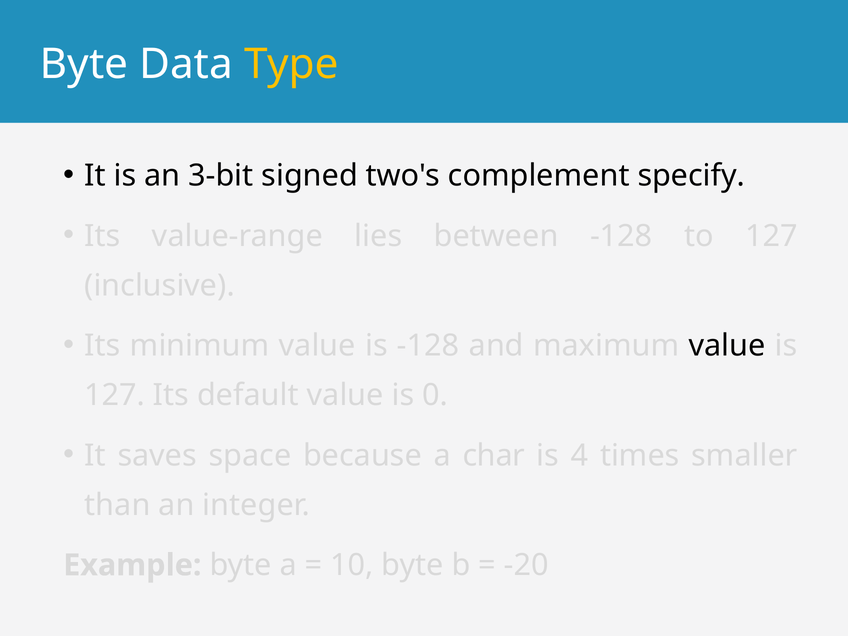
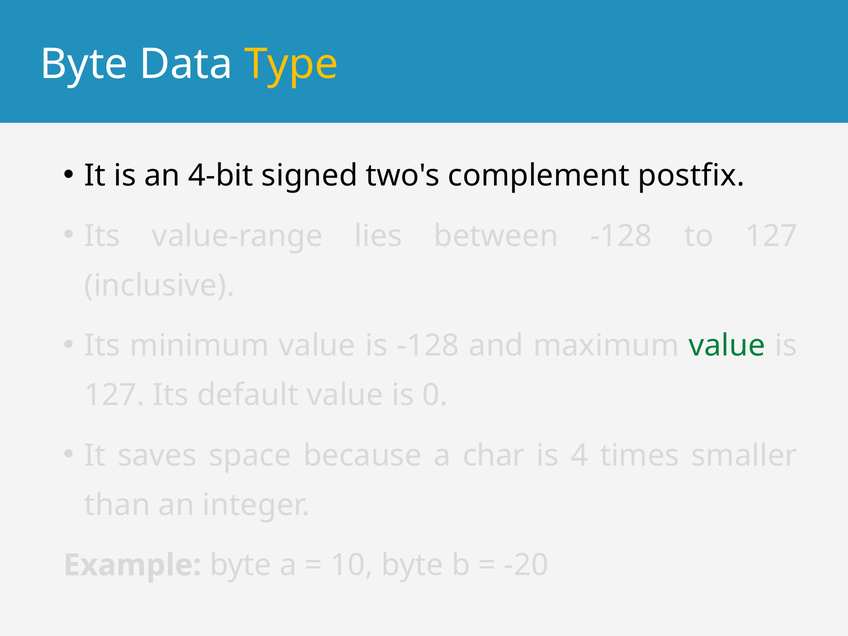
3-bit: 3-bit -> 4-bit
specify: specify -> postfix
value at (727, 346) colour: black -> green
